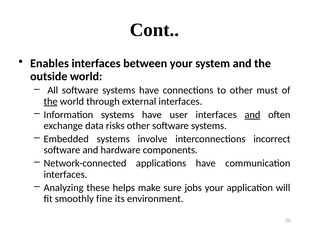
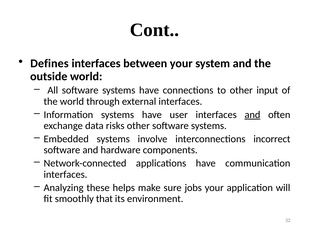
Enables: Enables -> Defines
must: must -> input
the at (51, 102) underline: present -> none
fine: fine -> that
